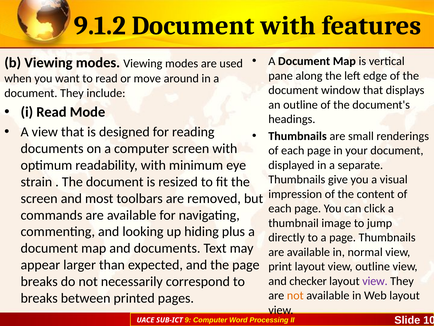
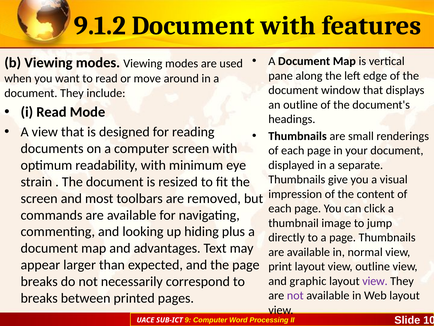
and documents: documents -> advantages
checker: checker -> graphic
not at (295, 295) colour: orange -> purple
